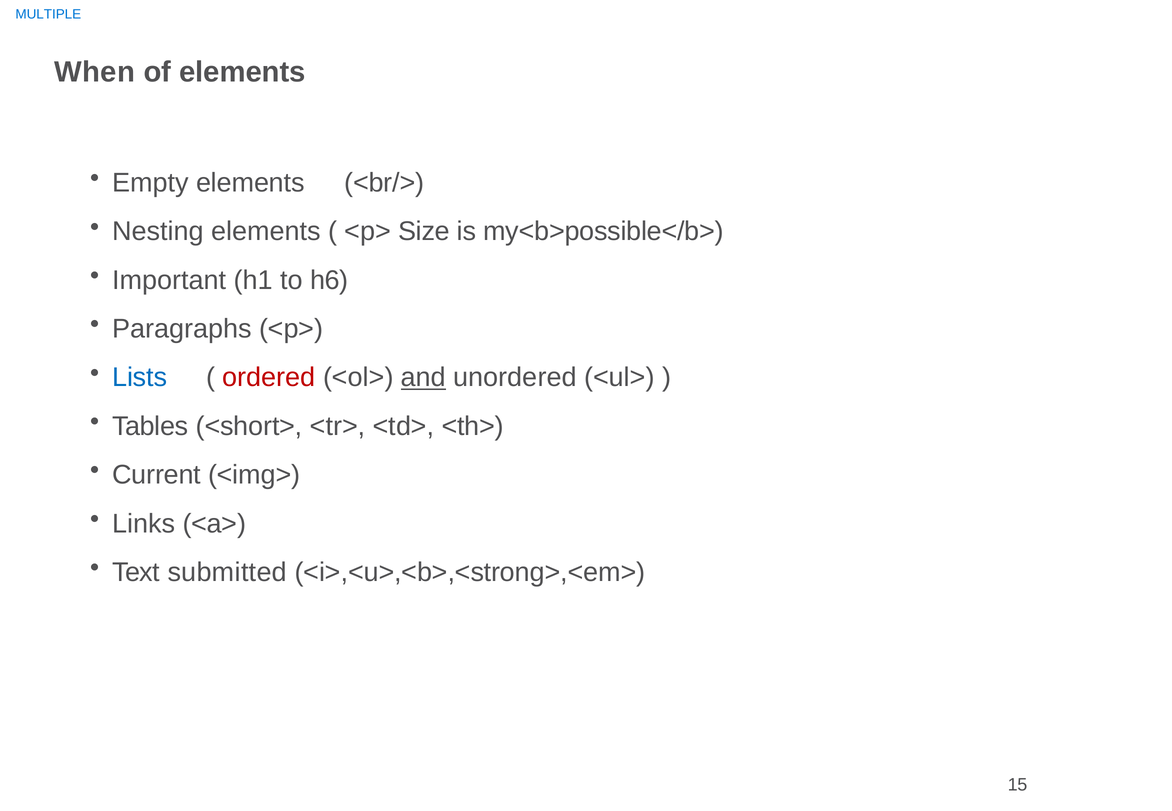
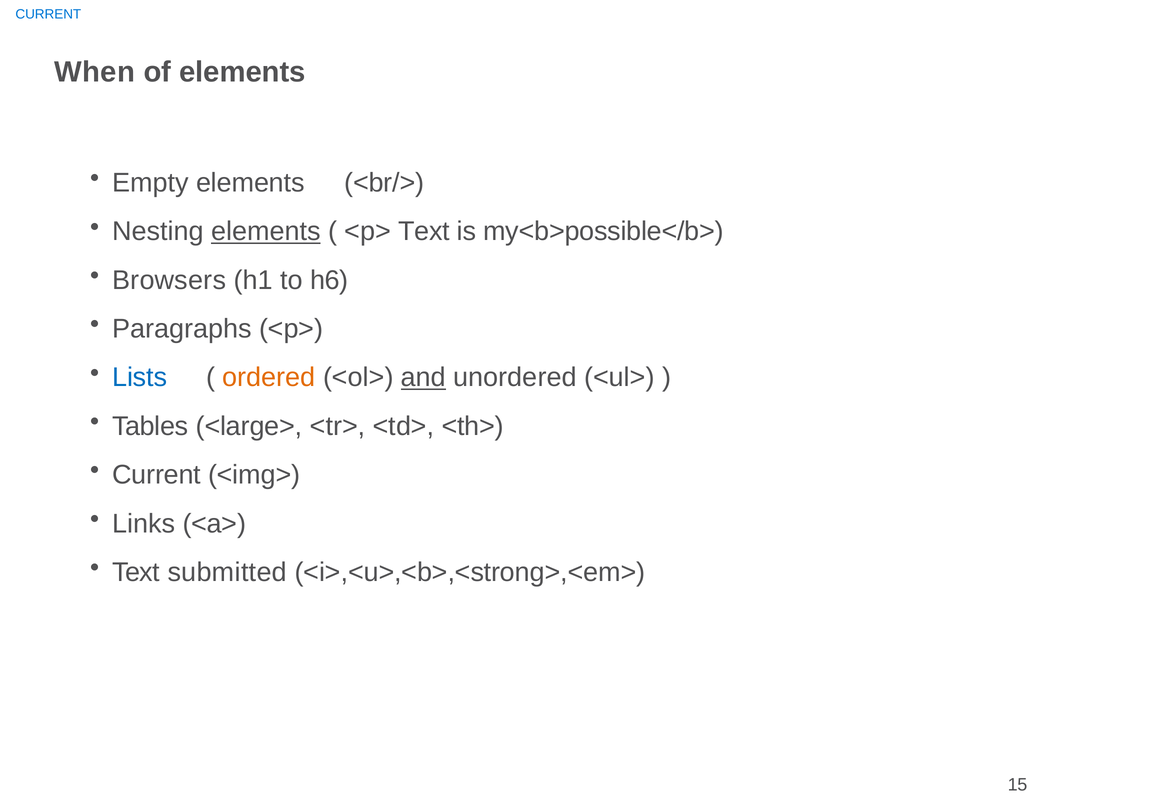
MULTIPLE at (48, 14): MULTIPLE -> CURRENT
elements at (266, 232) underline: none -> present
<p> Size: Size -> Text
Important: Important -> Browsers
ordered colour: red -> orange
<short>: <short> -> <large>
